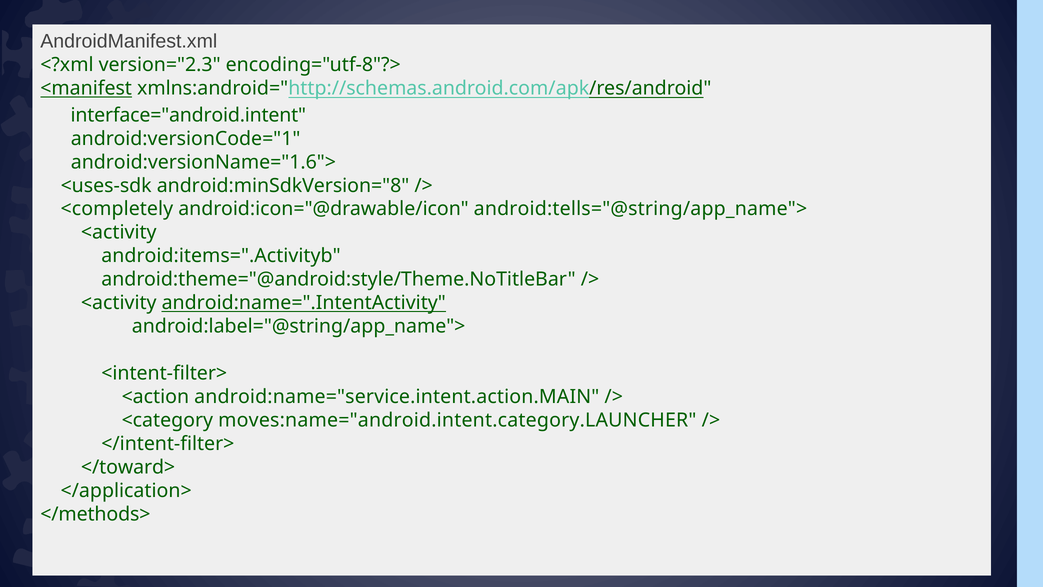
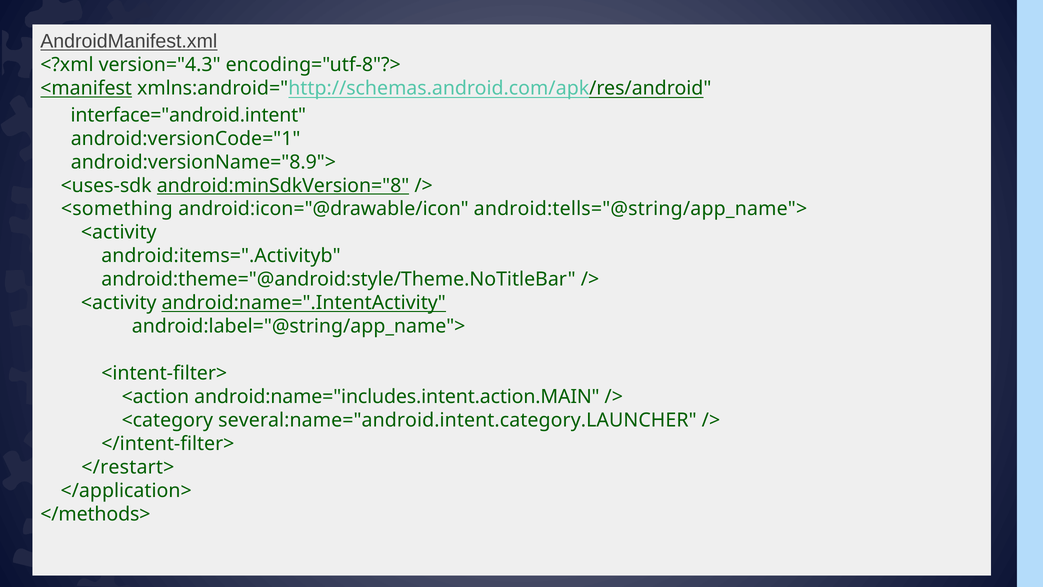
AndroidManifest.xml underline: none -> present
version="2.3: version="2.3 -> version="4.3
android:versionName="1.6">: android:versionName="1.6"> -> android:versionName="8.9">
android:minSdkVersion="8 underline: none -> present
<completely: <completely -> <something
android:name="service.intent.action.MAIN: android:name="service.intent.action.MAIN -> android:name="includes.intent.action.MAIN
moves:name="android.intent.category.LAUNCHER: moves:name="android.intent.category.LAUNCHER -> several:name="android.intent.category.LAUNCHER
</toward>: </toward> -> </restart>
